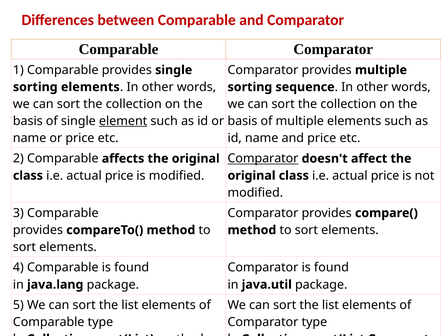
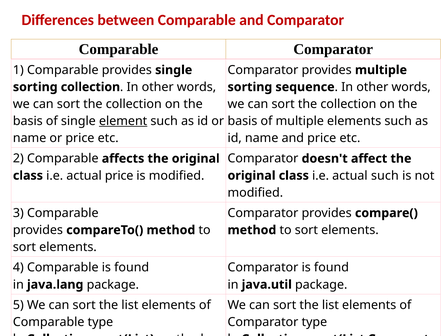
sorting elements: elements -> collection
Comparator at (263, 159) underline: present -> none
price at (385, 176): price -> such
